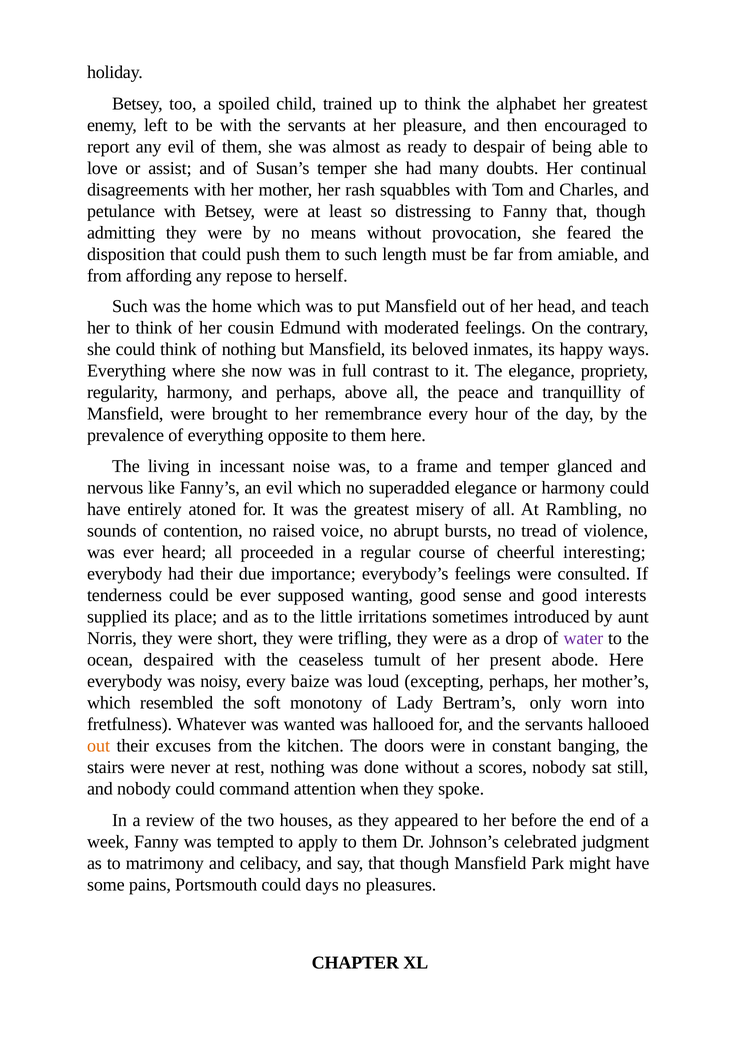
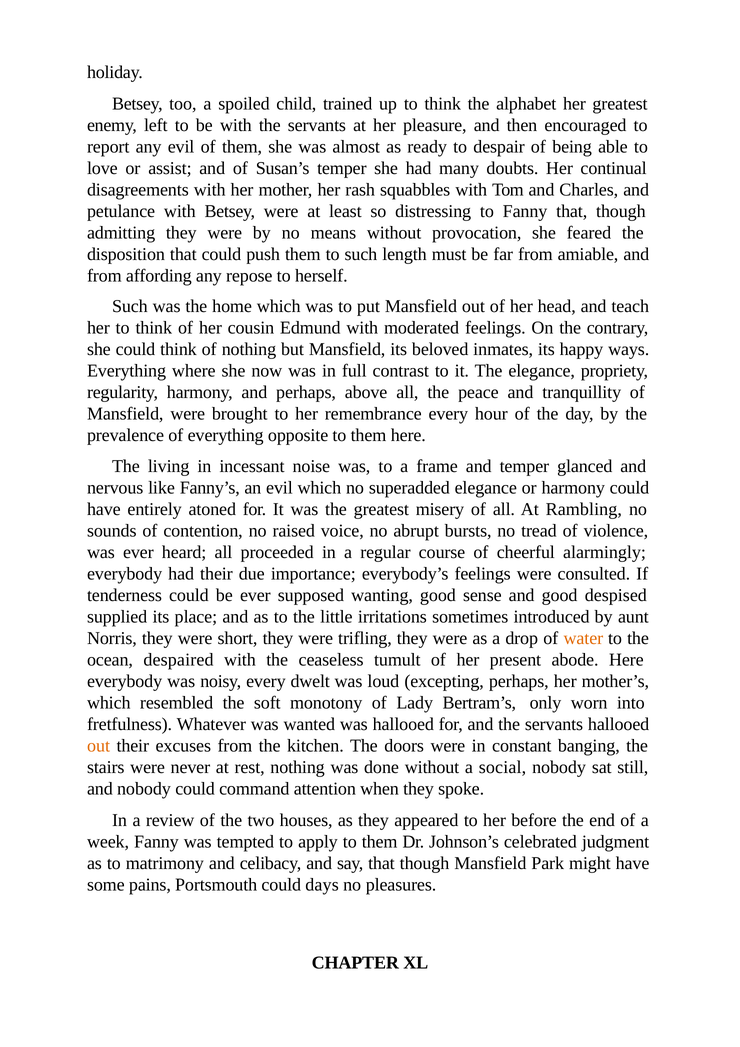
interesting: interesting -> alarmingly
interests: interests -> despised
water colour: purple -> orange
baize: baize -> dwelt
scores: scores -> social
